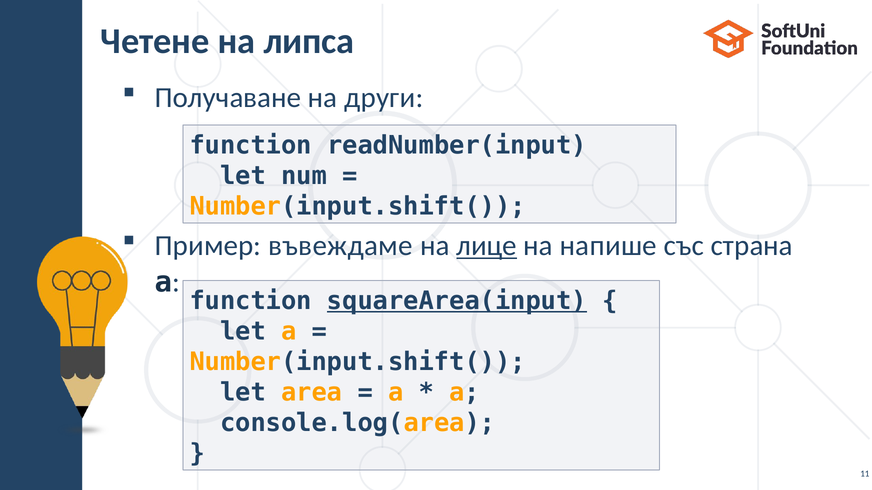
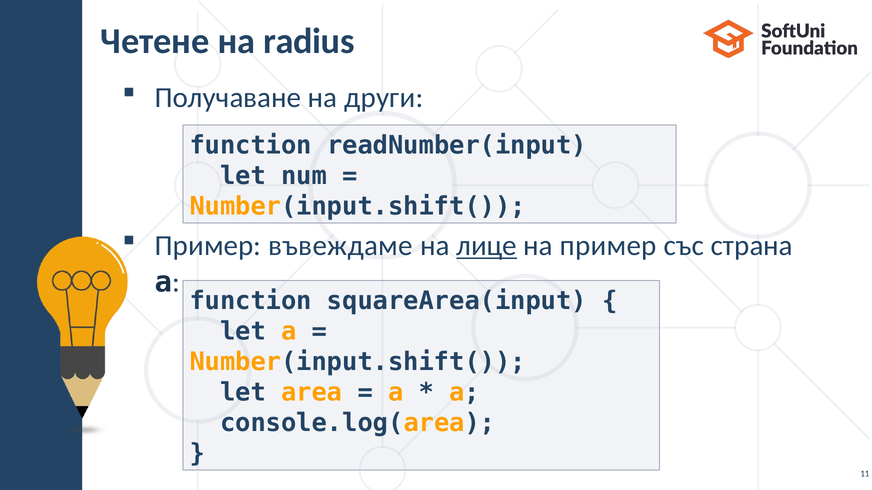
липса: липса -> radius
на напише: напише -> пример
squareArea(input underline: present -> none
